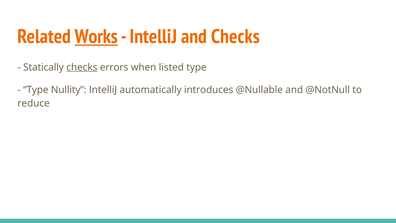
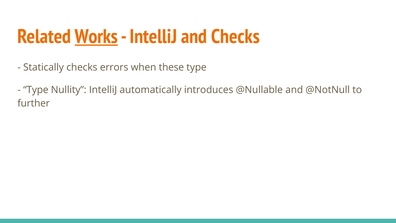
checks at (82, 67) underline: present -> none
listed: listed -> these
reduce: reduce -> further
